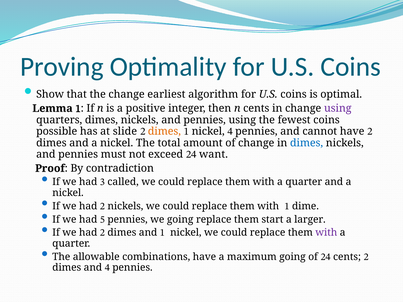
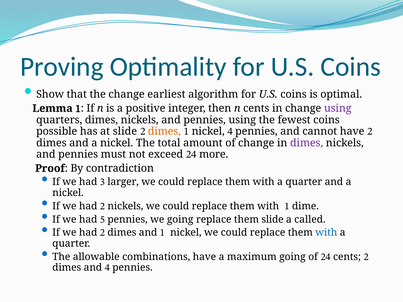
dimes at (307, 143) colour: blue -> purple
want: want -> more
called: called -> larger
them start: start -> slide
larger: larger -> called
with at (326, 233) colour: purple -> blue
